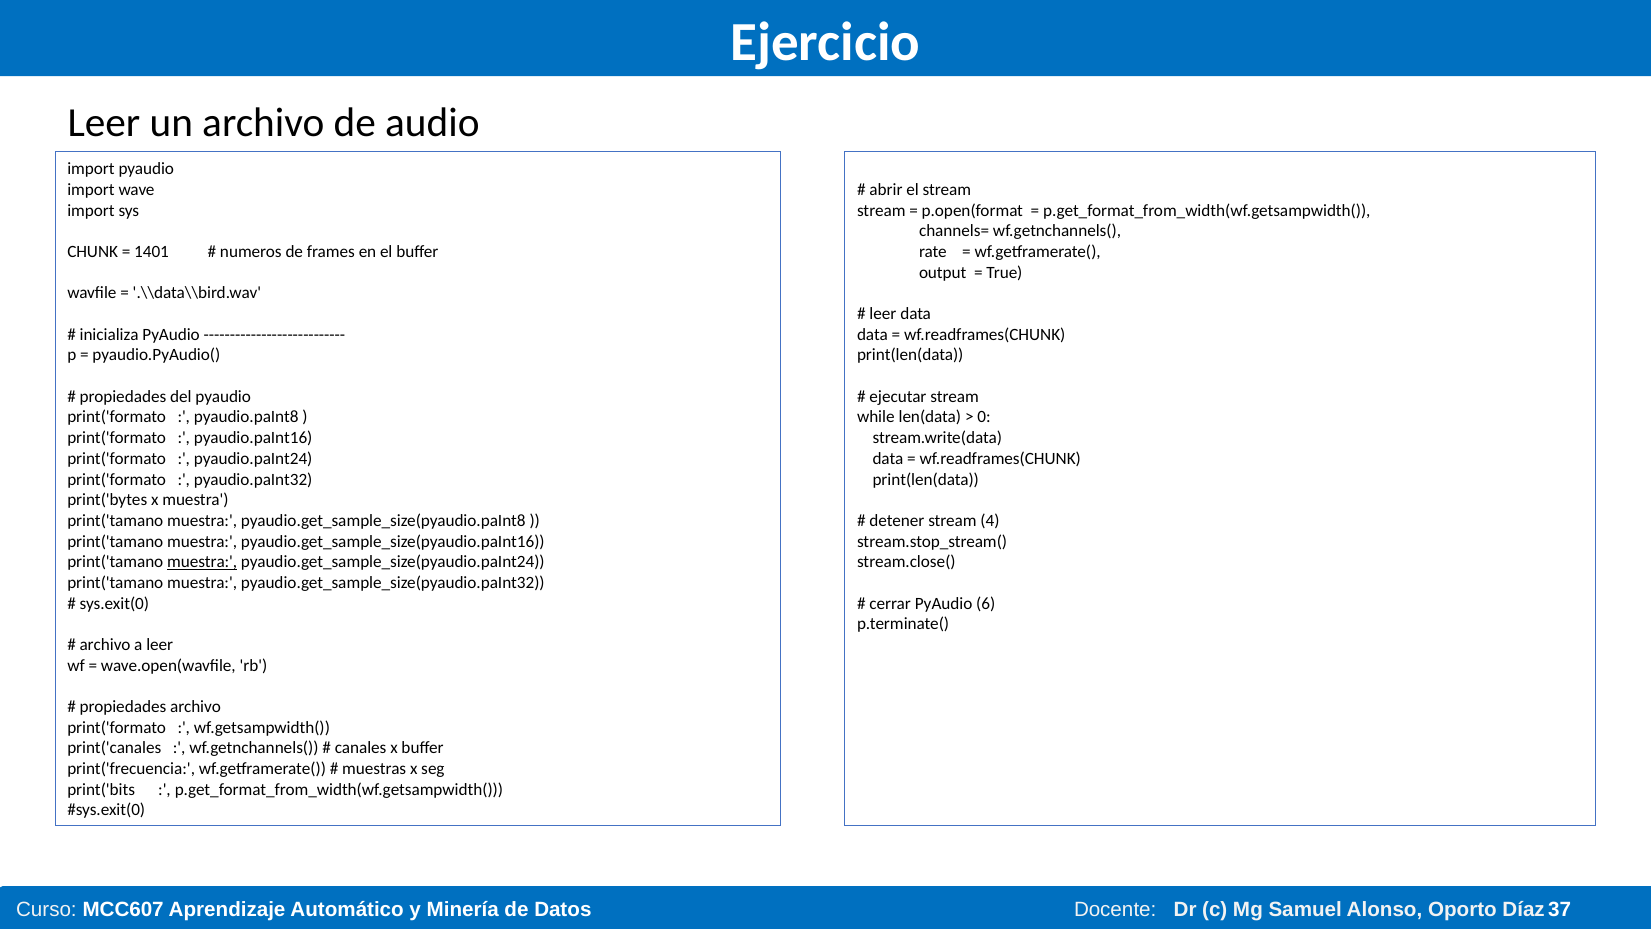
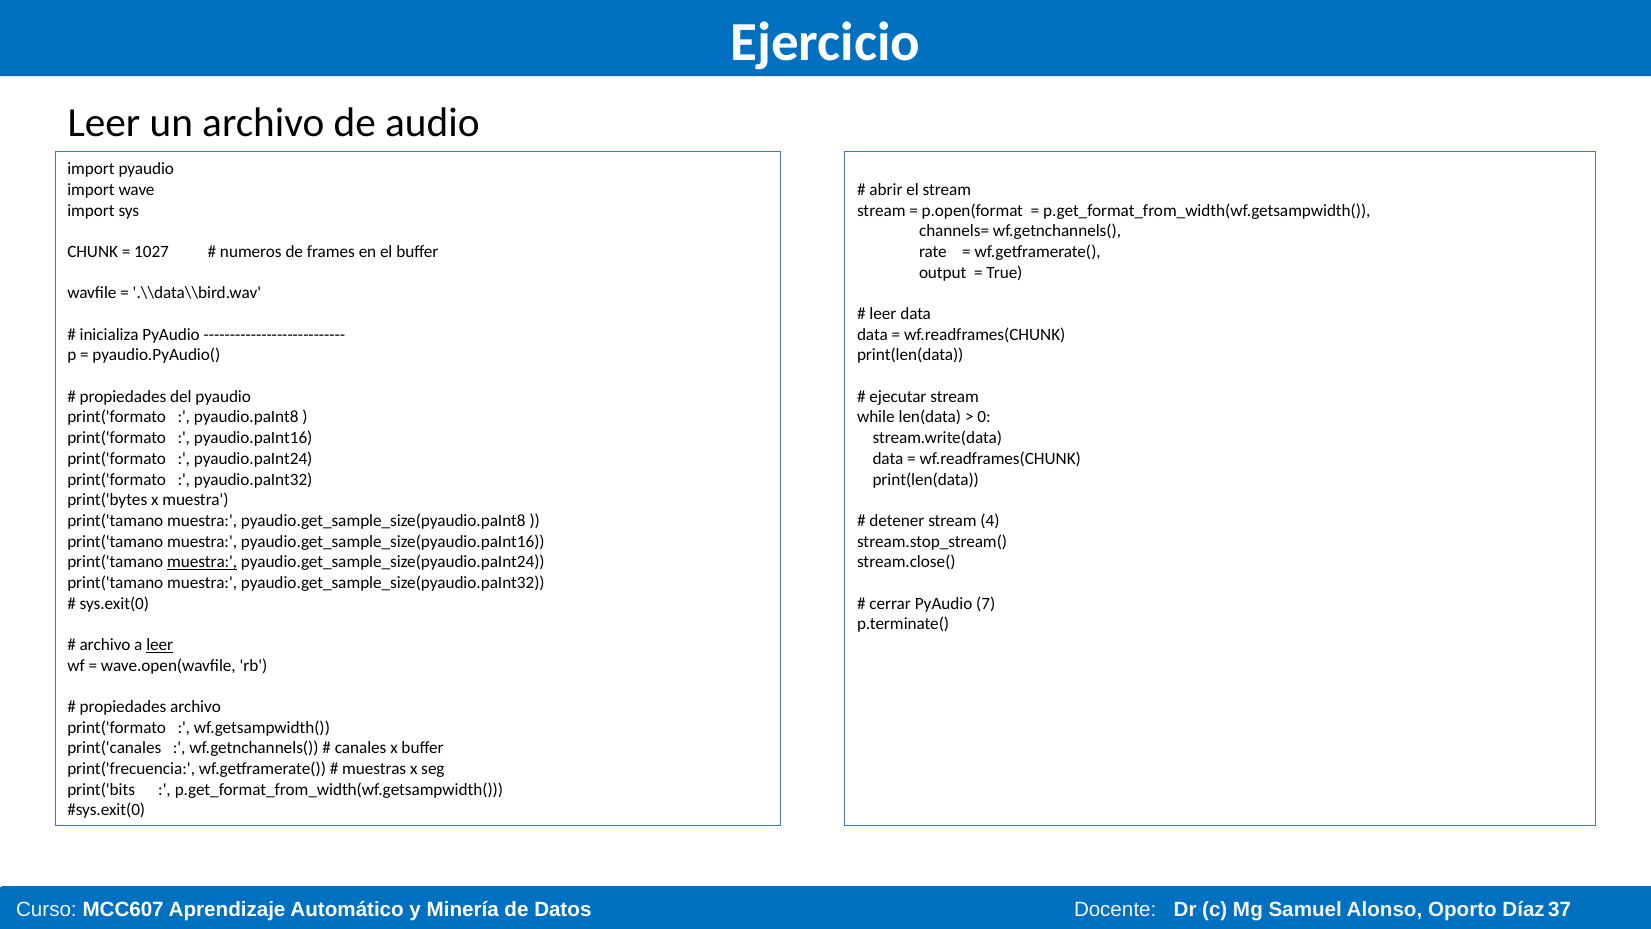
1401: 1401 -> 1027
6: 6 -> 7
leer at (160, 645) underline: none -> present
